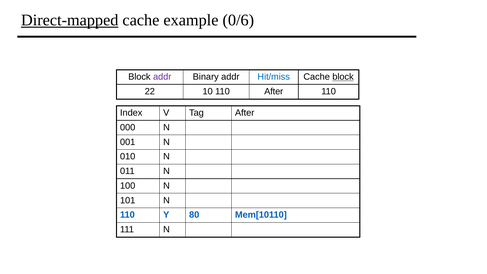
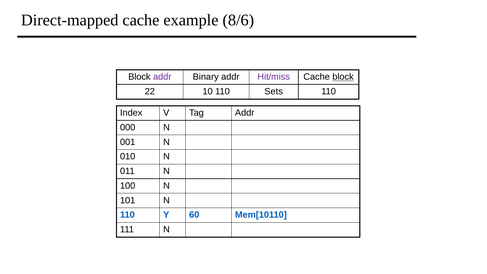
Direct-mapped underline: present -> none
0/6: 0/6 -> 8/6
Hit/miss colour: blue -> purple
110 After: After -> Sets
Tag After: After -> Addr
80: 80 -> 60
